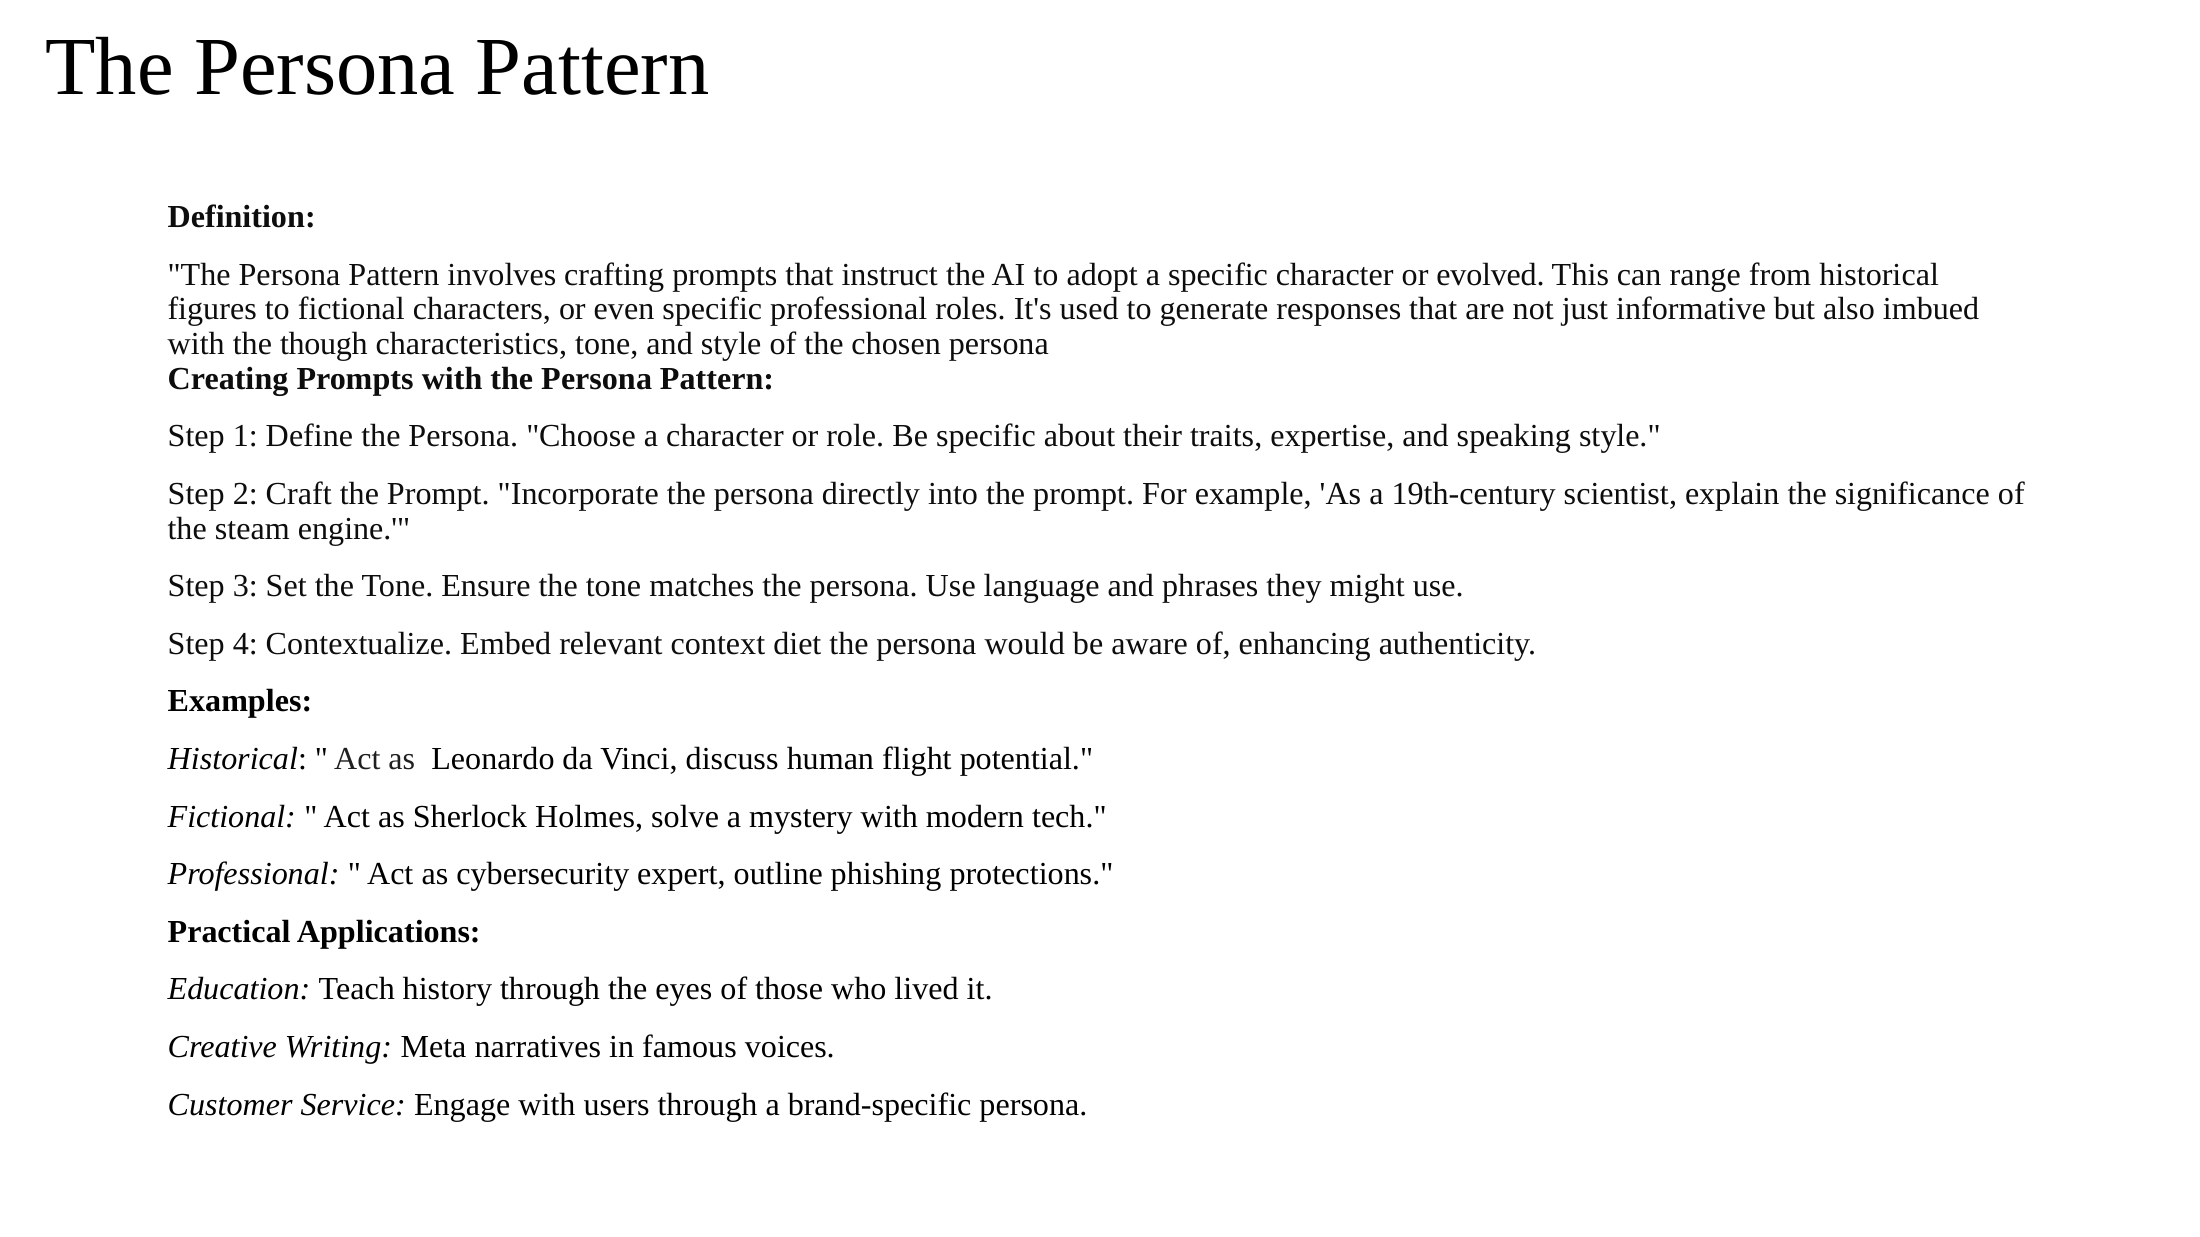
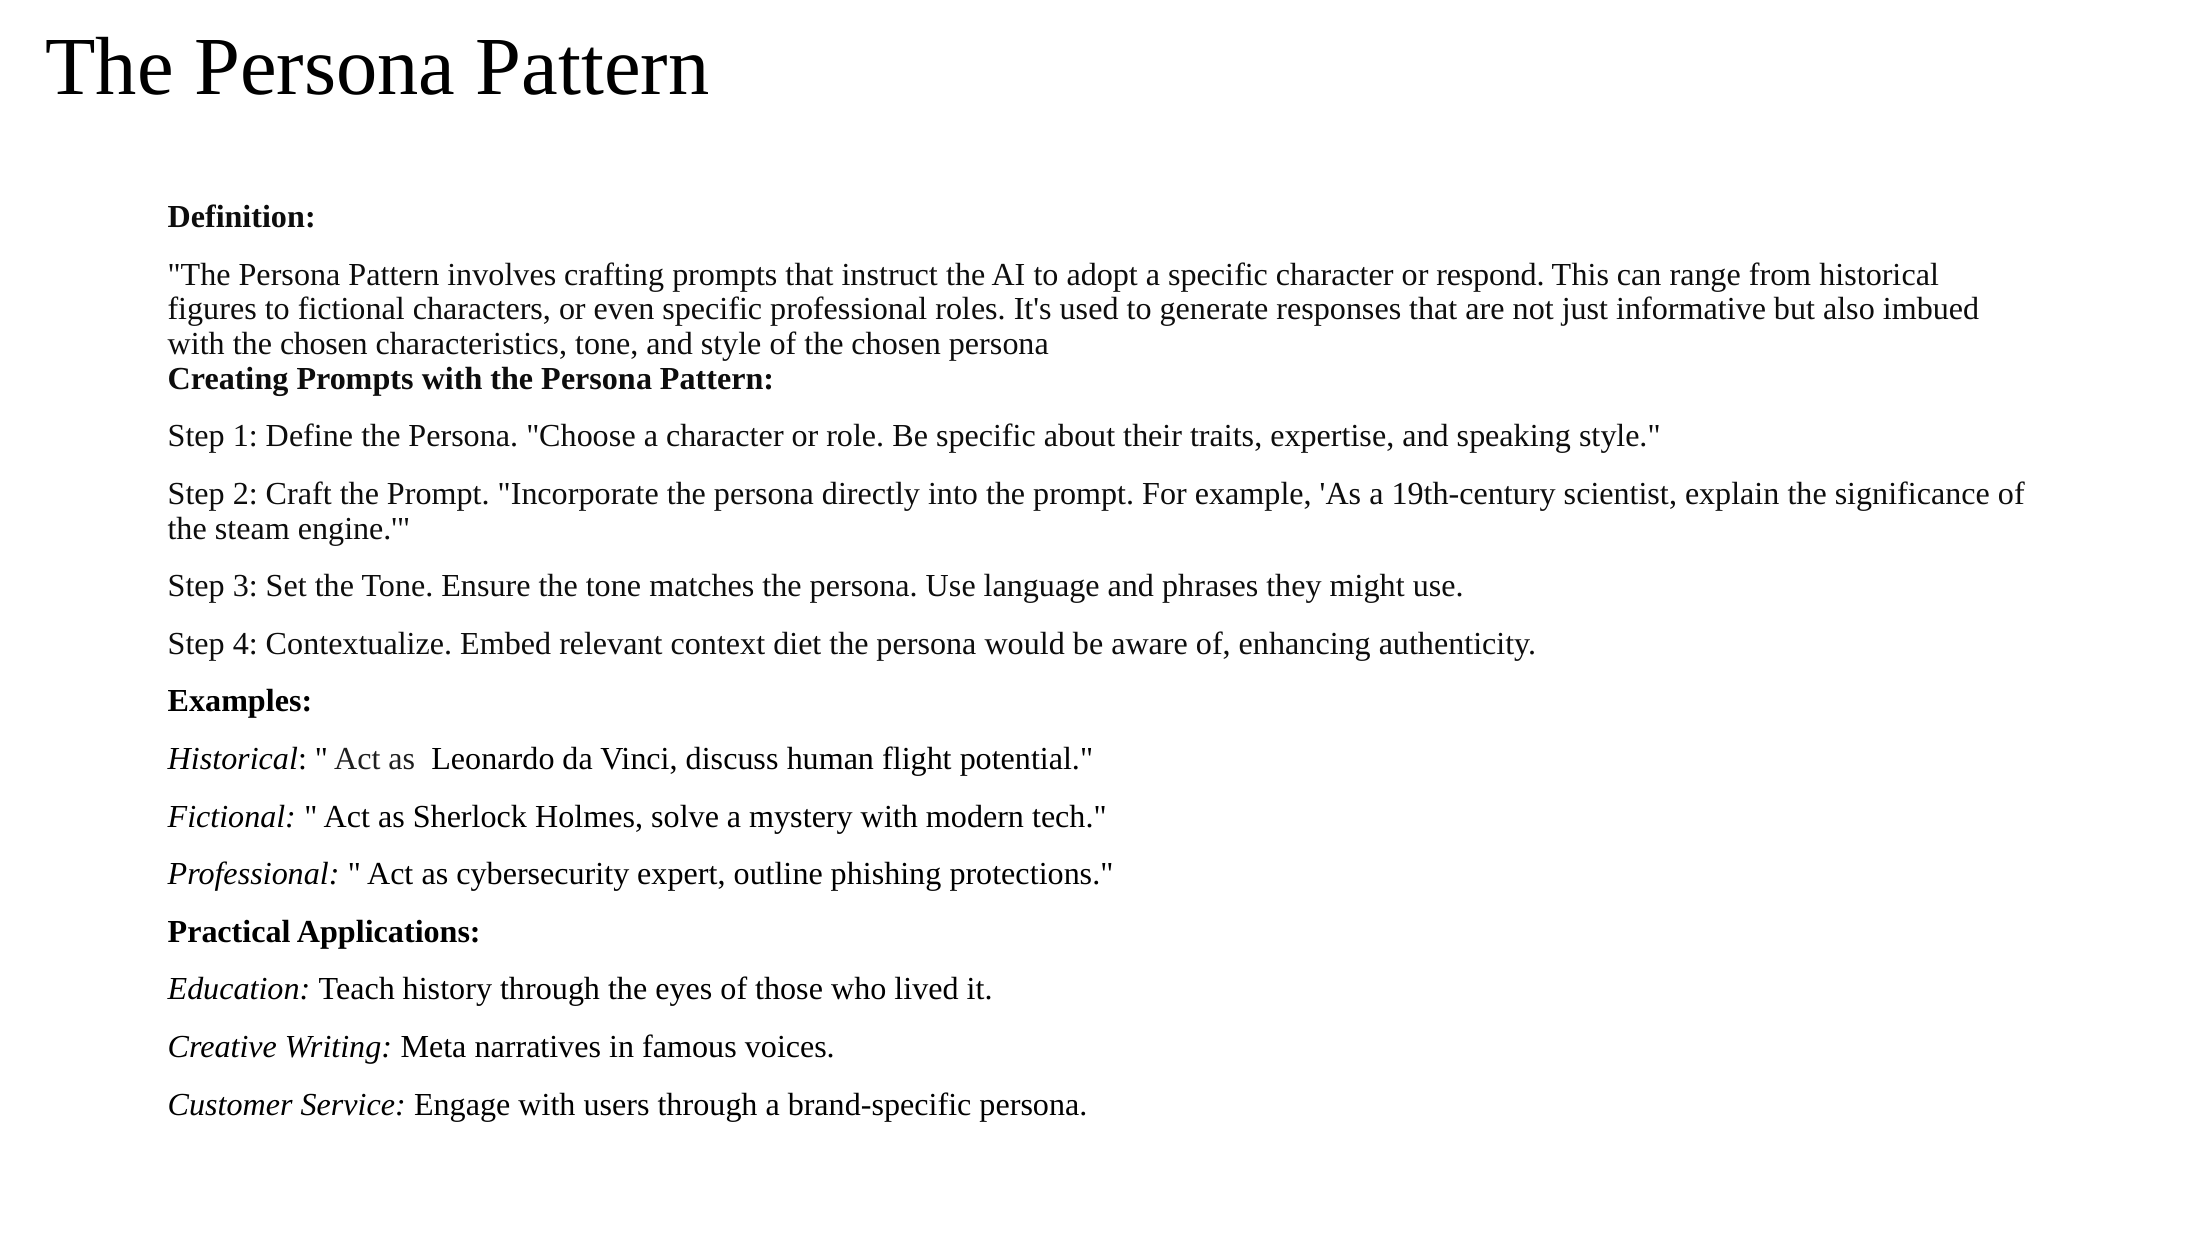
evolved: evolved -> respond
with the though: though -> chosen
